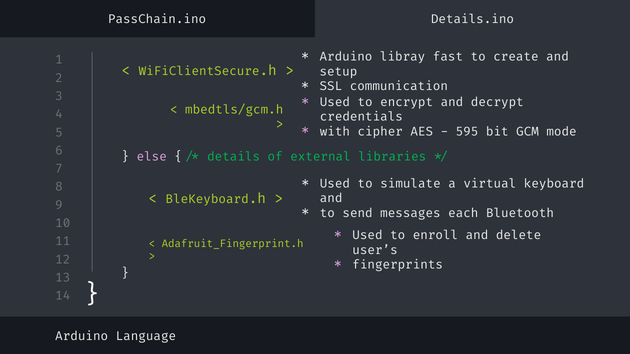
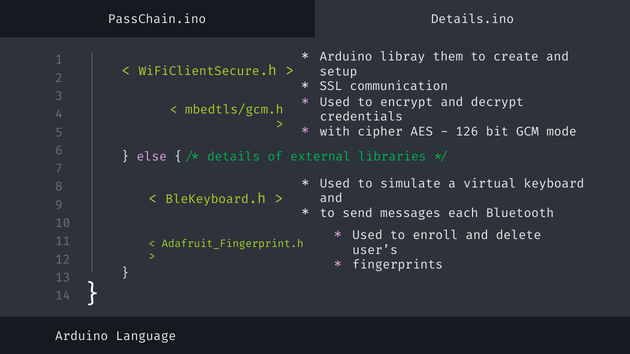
fast: fast -> them
595: 595 -> 126
